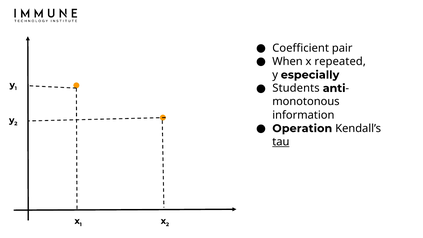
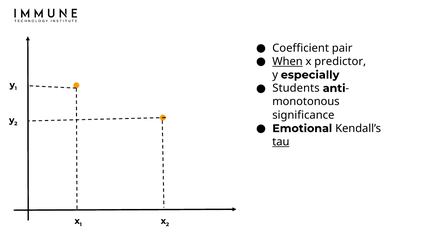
When underline: none -> present
repeated: repeated -> predictor
information: information -> significance
Operation: Operation -> Emotional
